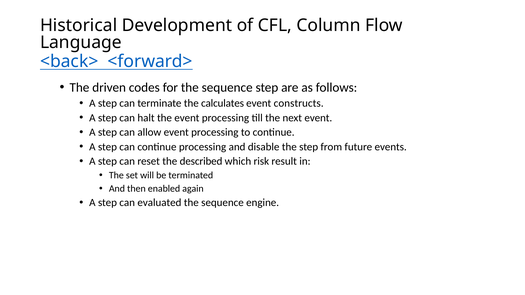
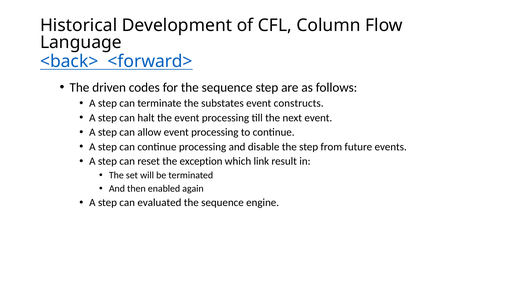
calculates: calculates -> substates
described: described -> exception
risk: risk -> link
